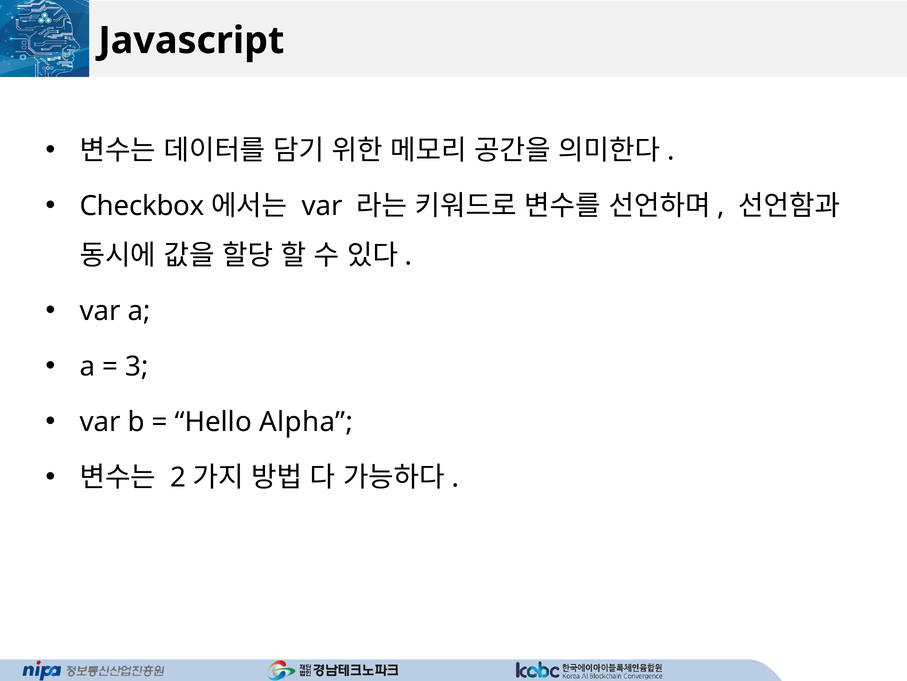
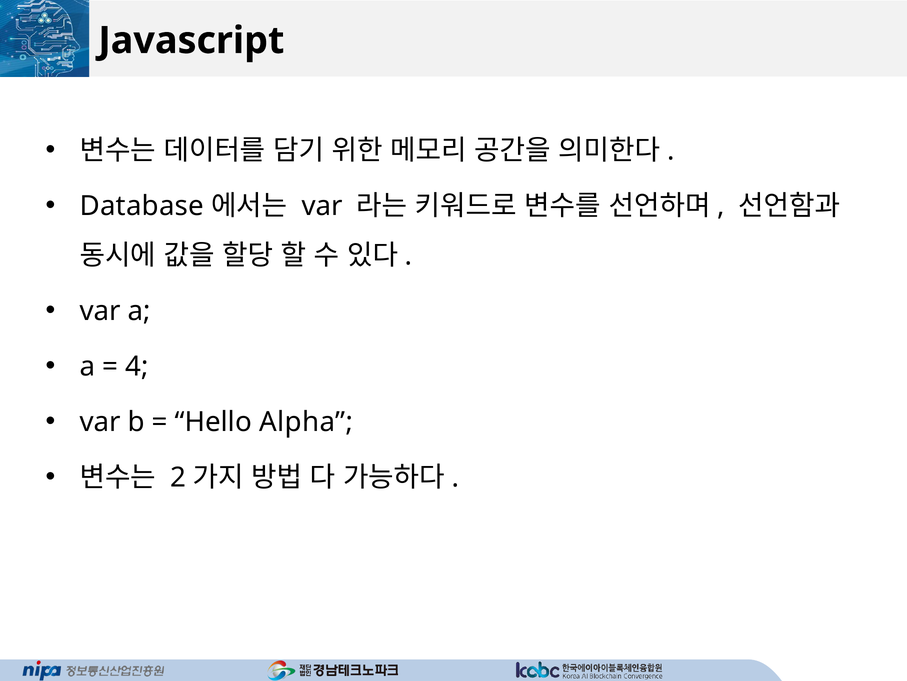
Checkbox: Checkbox -> Database
3: 3 -> 4
